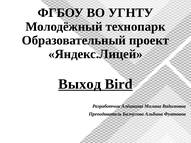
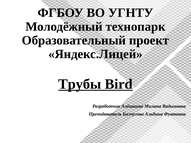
Выход: Выход -> Трубы
